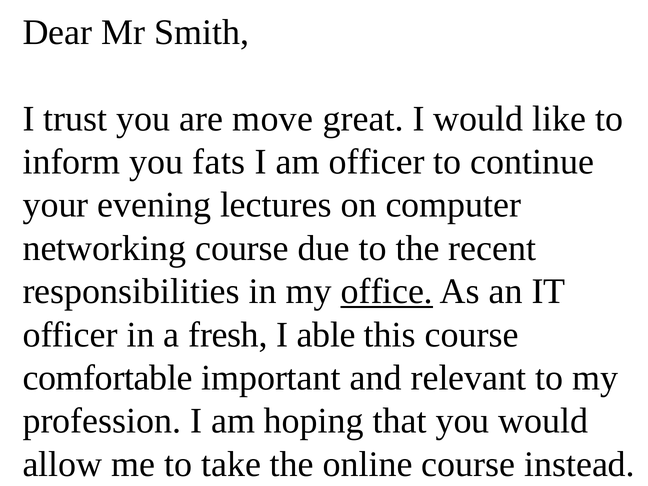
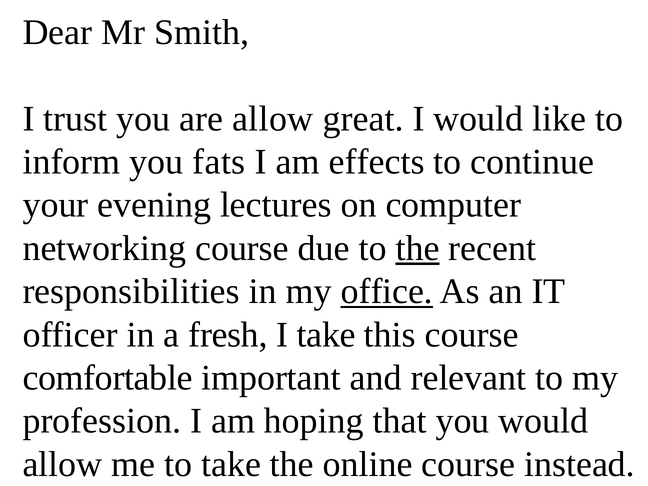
are move: move -> allow
am officer: officer -> effects
the at (418, 248) underline: none -> present
I able: able -> take
